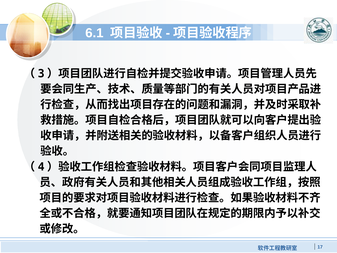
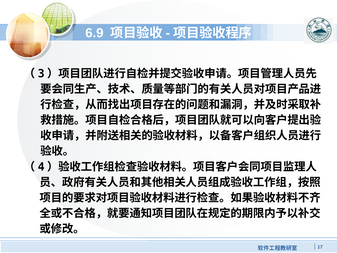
6.1: 6.1 -> 6.9
